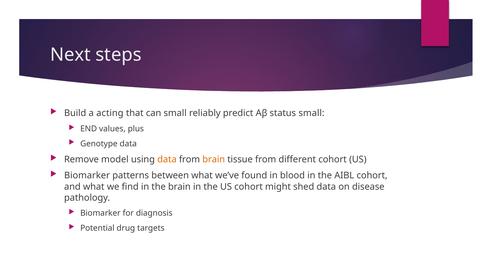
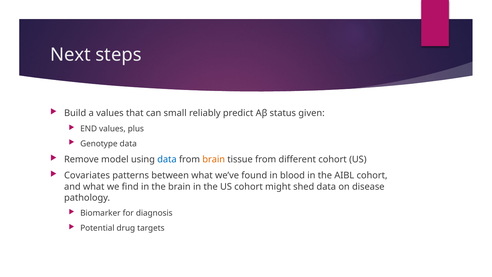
a acting: acting -> values
status small: small -> given
data at (167, 159) colour: orange -> blue
Biomarker at (87, 175): Biomarker -> Covariates
